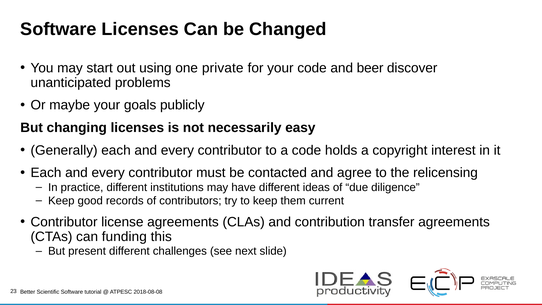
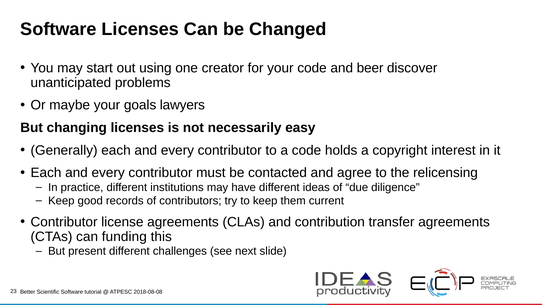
private: private -> creator
publicly: publicly -> lawyers
